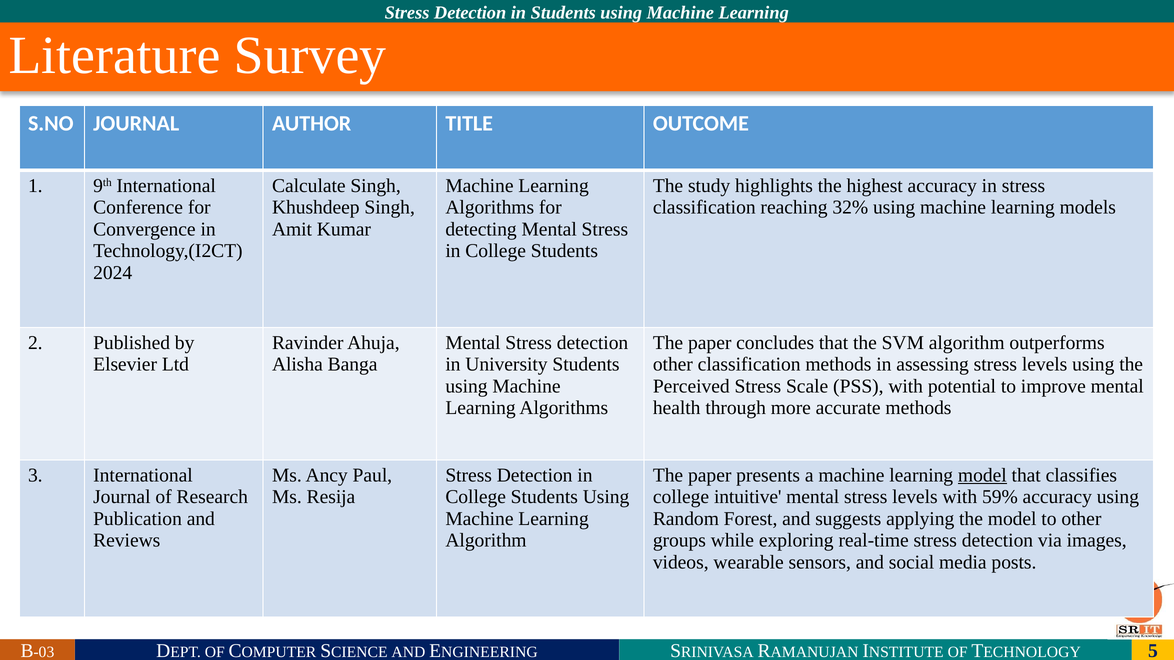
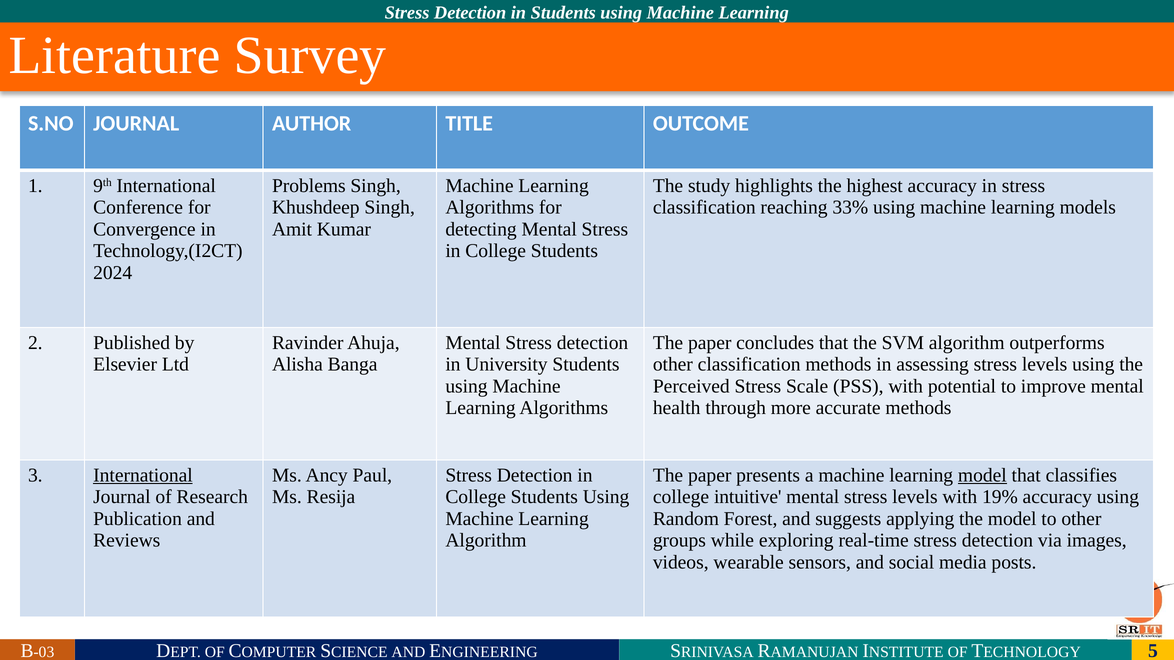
Calculate: Calculate -> Problems
32%: 32% -> 33%
International at (143, 475) underline: none -> present
59%: 59% -> 19%
